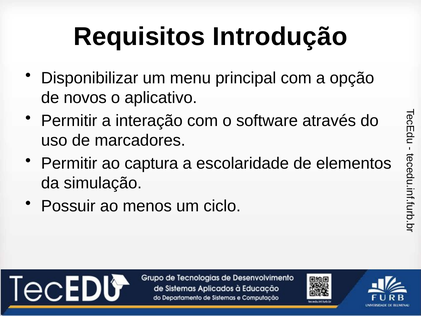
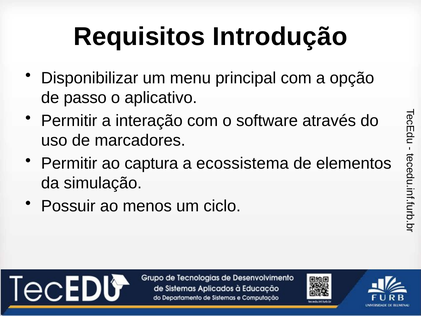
novos: novos -> passo
escolaridade: escolaridade -> ecossistema
